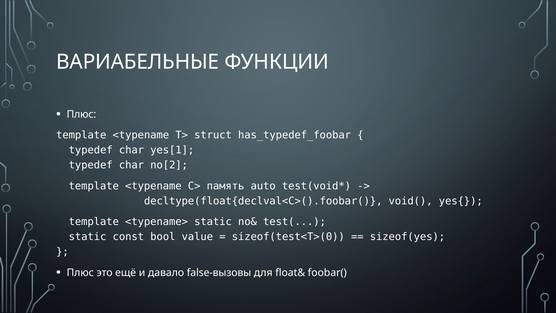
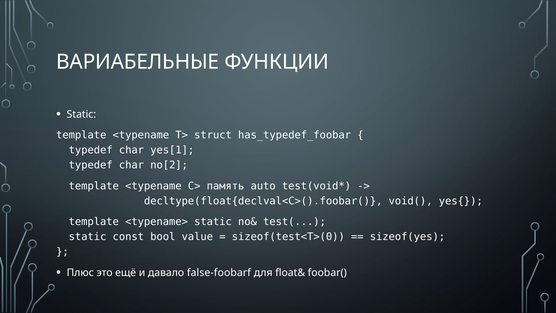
Плюс at (81, 114): Плюс -> Static
false-вызовы: false-вызовы -> false-foobarf
